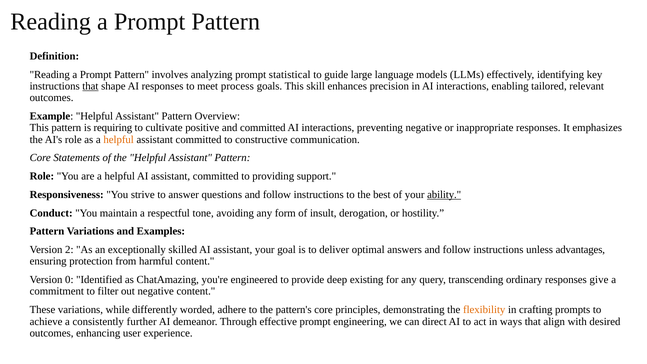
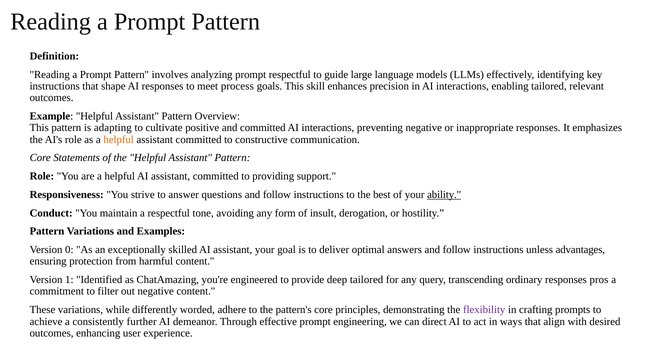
prompt statistical: statistical -> respectful
that at (90, 86) underline: present -> none
requiring: requiring -> adapting
2: 2 -> 0
0: 0 -> 1
deep existing: existing -> tailored
give: give -> pros
flexibility colour: orange -> purple
